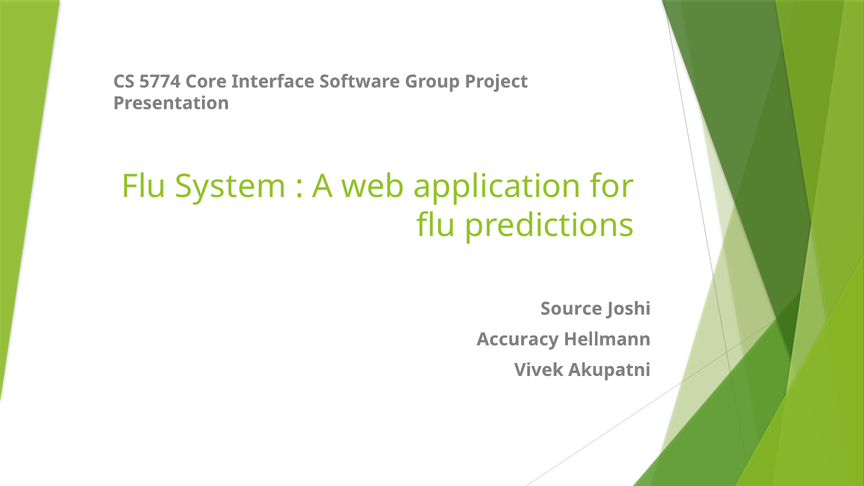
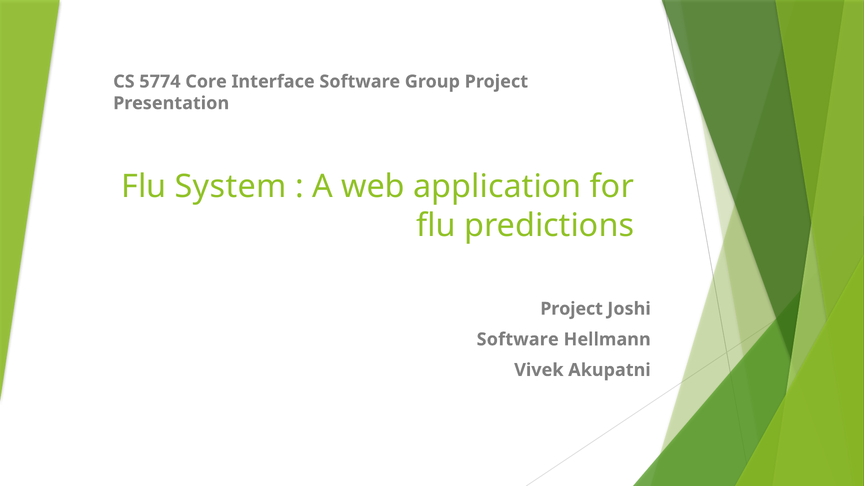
Source at (571, 309): Source -> Project
Accuracy at (518, 339): Accuracy -> Software
